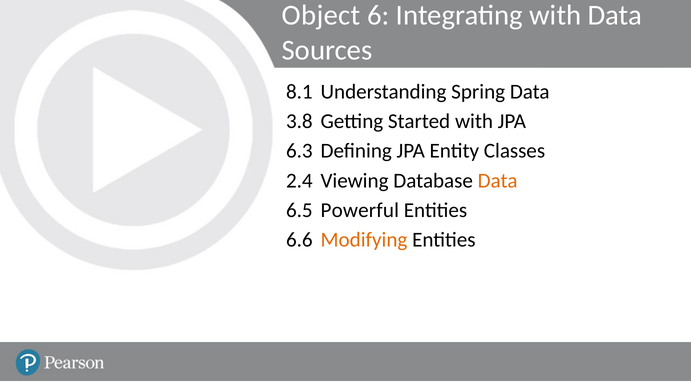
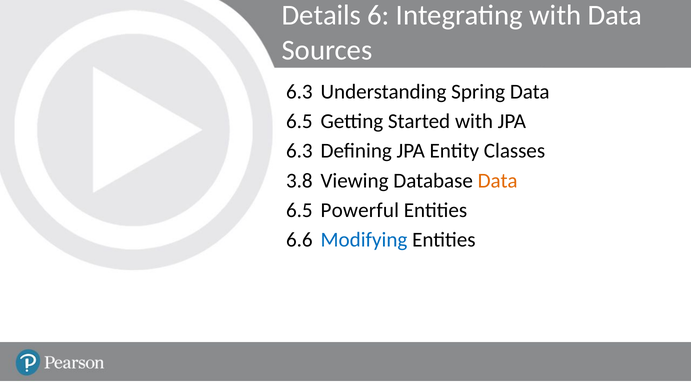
Object: Object -> Details
8.1 at (299, 92): 8.1 -> 6.3
3.8 at (299, 121): 3.8 -> 6.5
2.4: 2.4 -> 3.8
Modifying colour: orange -> blue
